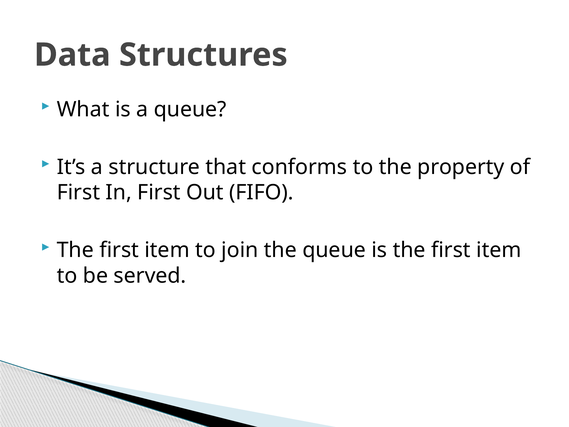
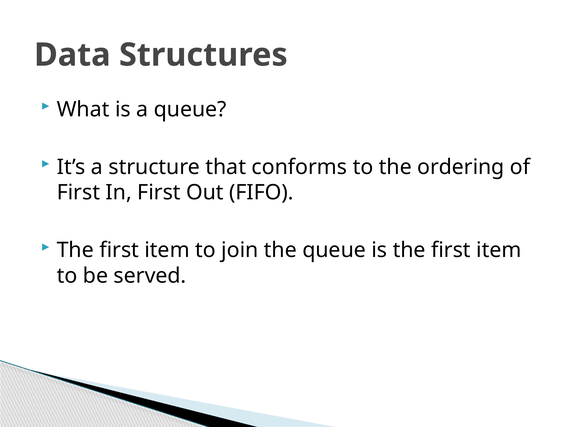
property: property -> ordering
